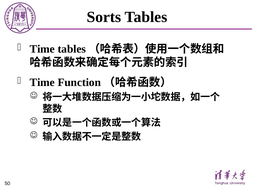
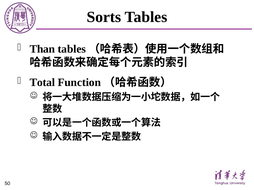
Time at (42, 49): Time -> Than
Time at (42, 83): Time -> Total
